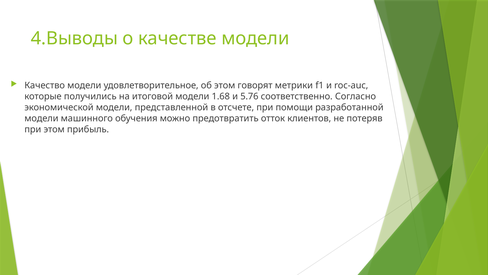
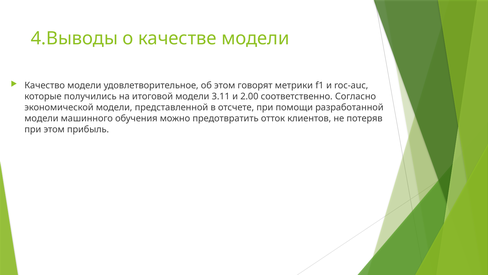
1.68: 1.68 -> 3.11
5.76: 5.76 -> 2.00
